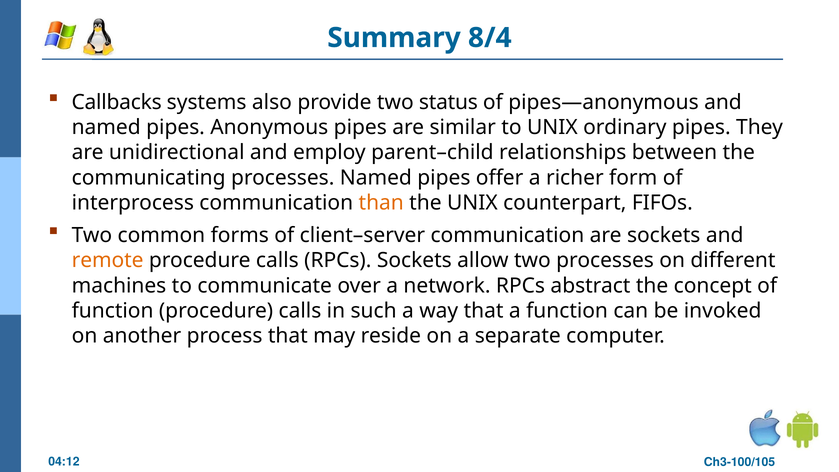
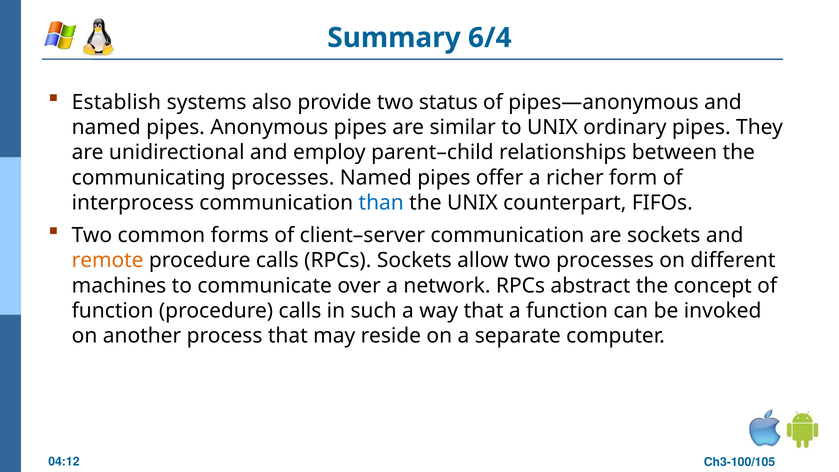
8/4: 8/4 -> 6/4
Callbacks: Callbacks -> Establish
than colour: orange -> blue
